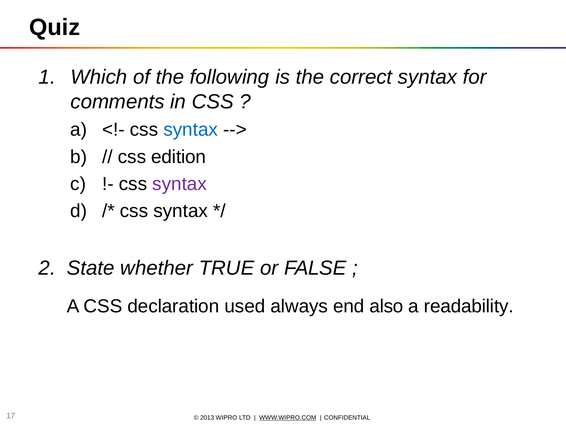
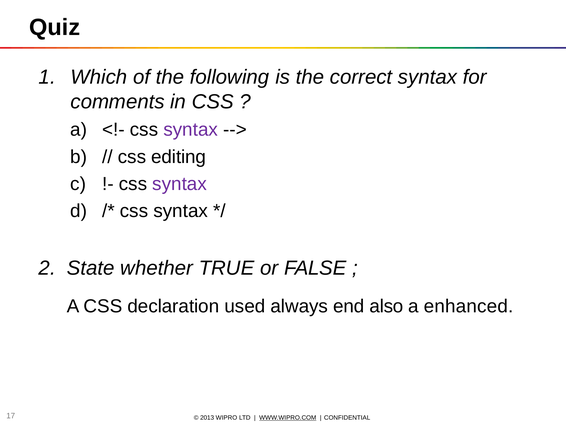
syntax at (191, 130) colour: blue -> purple
edition: edition -> editing
readability: readability -> enhanced
